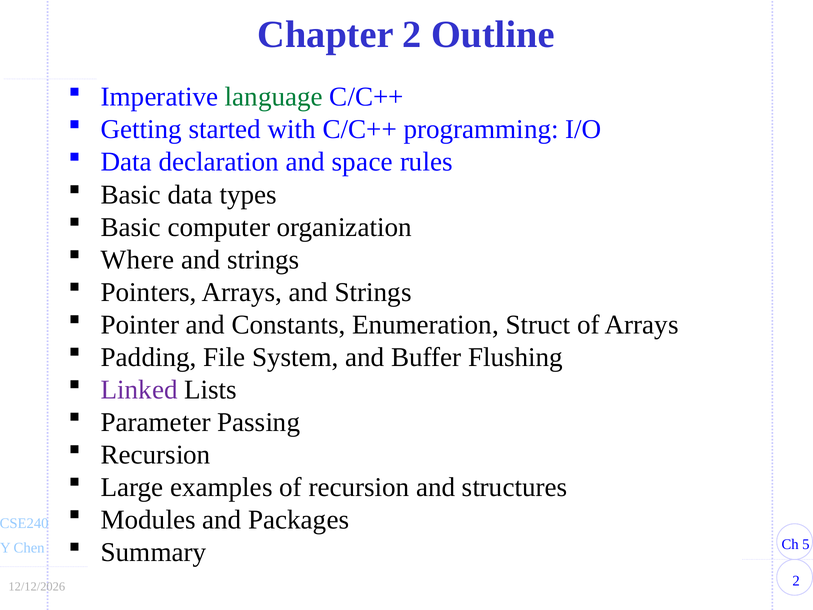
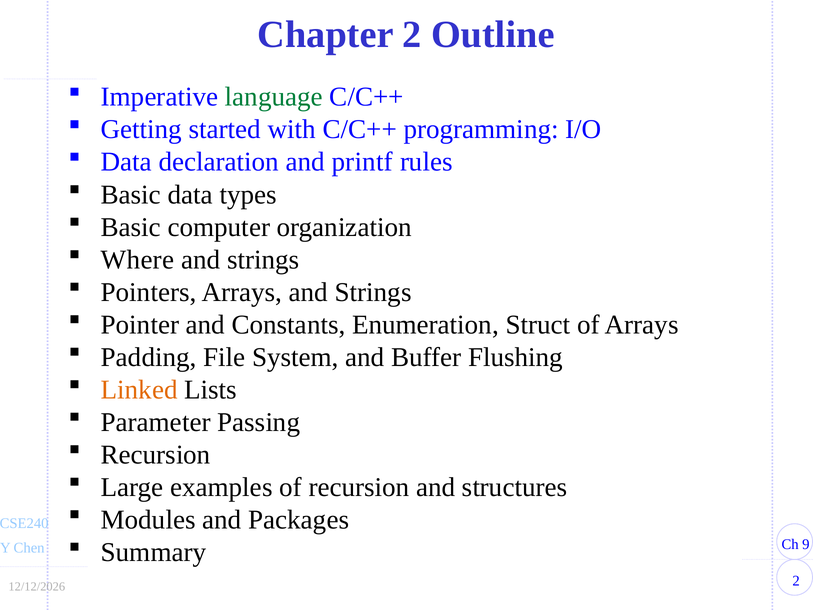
space: space -> printf
Linked colour: purple -> orange
5: 5 -> 9
